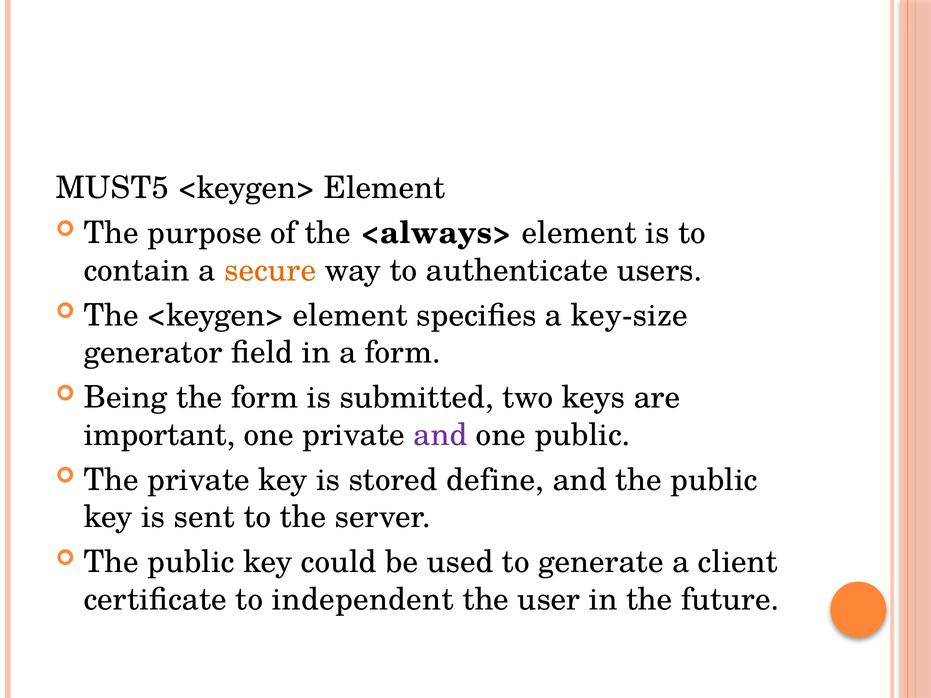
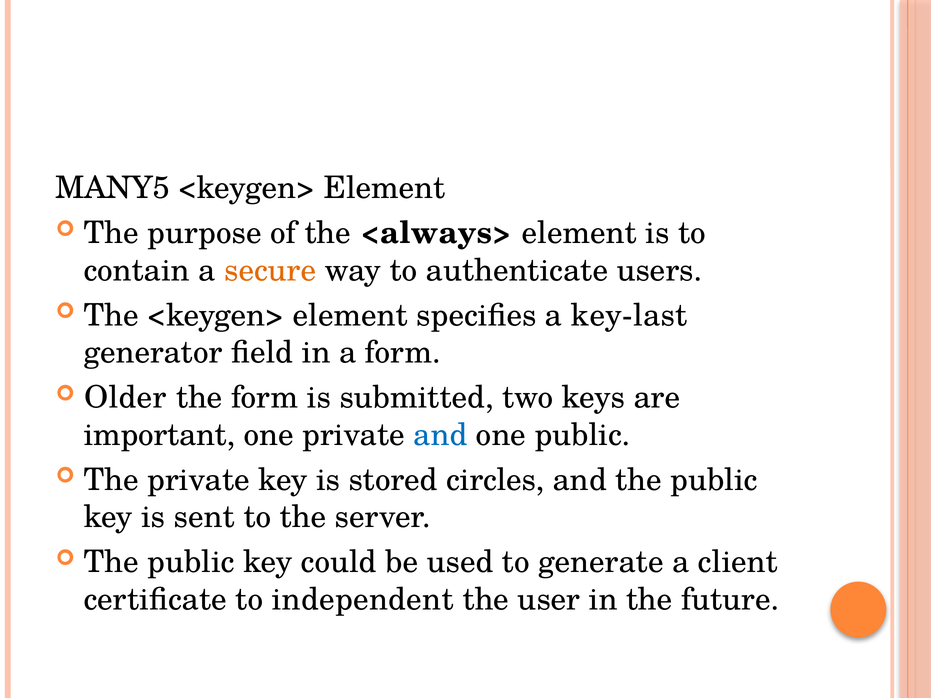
MUST5: MUST5 -> MANY5
key-size: key-size -> key-last
Being: Being -> Older
and at (440, 435) colour: purple -> blue
define: define -> circles
